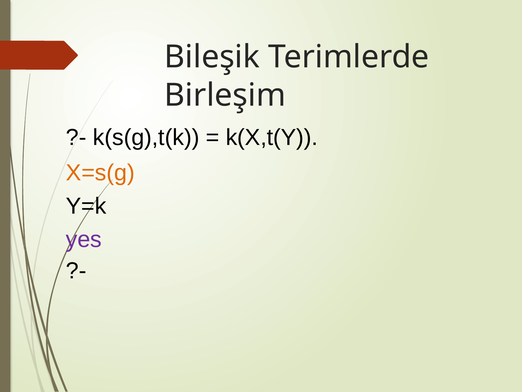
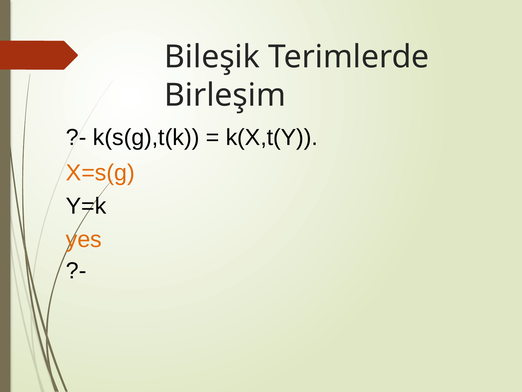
yes colour: purple -> orange
